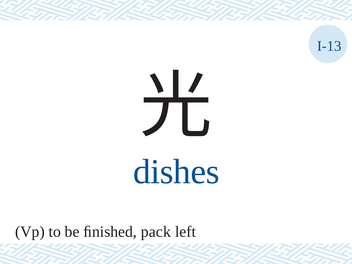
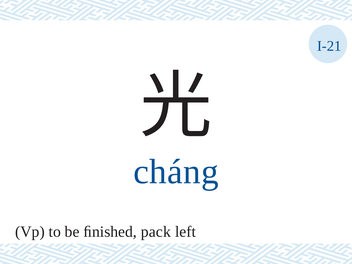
I-13: I-13 -> I-21
dishes: dishes -> cháng
